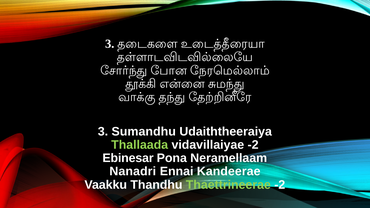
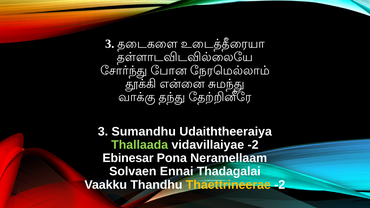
Nanadri: Nanadri -> Solvaen
Kandeerae: Kandeerae -> Thadagalai
Thaettrineerae colour: light green -> yellow
